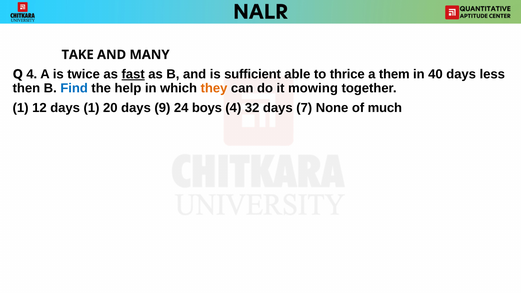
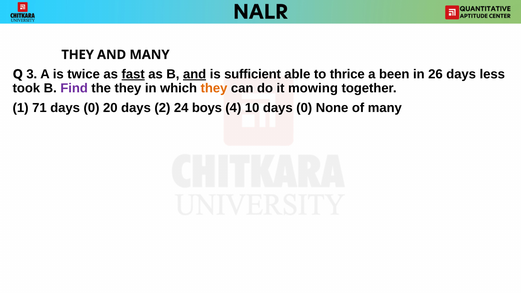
TAKE at (78, 55): TAKE -> THEY
Q 4: 4 -> 3
and at (195, 74) underline: none -> present
them: them -> been
40: 40 -> 26
then: then -> took
Find colour: blue -> purple
the help: help -> they
12: 12 -> 71
1 at (92, 108): 1 -> 0
9: 9 -> 2
32: 32 -> 10
7 at (304, 108): 7 -> 0
of much: much -> many
